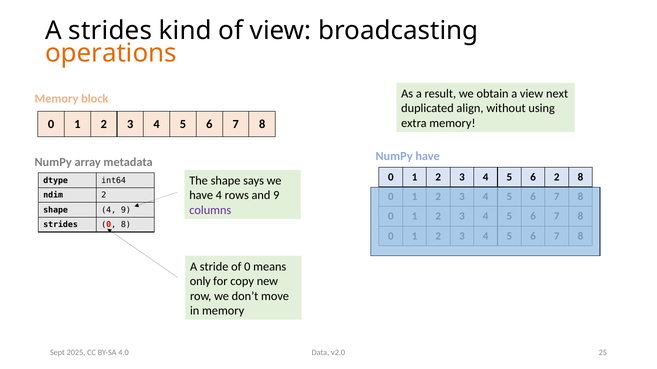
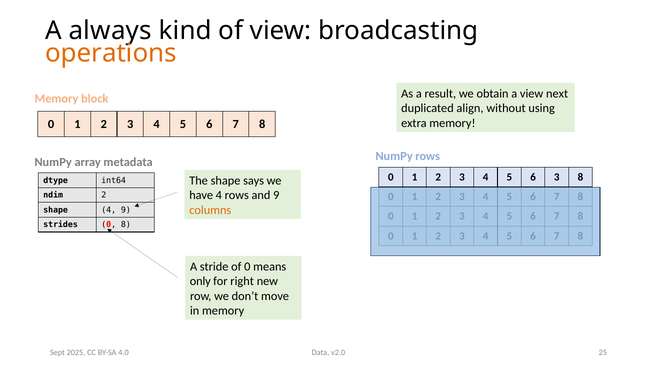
A strides: strides -> always
NumPy have: have -> rows
6 2: 2 -> 3
columns colour: purple -> orange
copy: copy -> right
